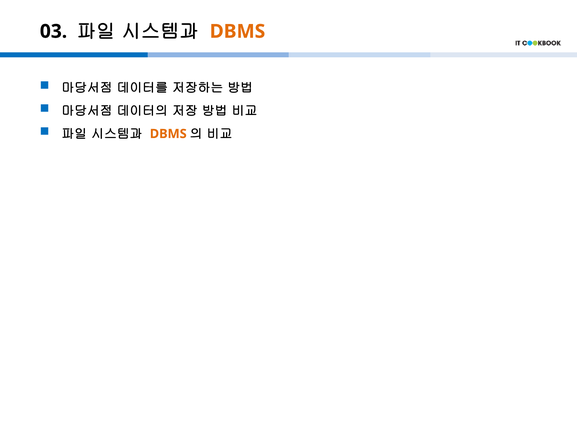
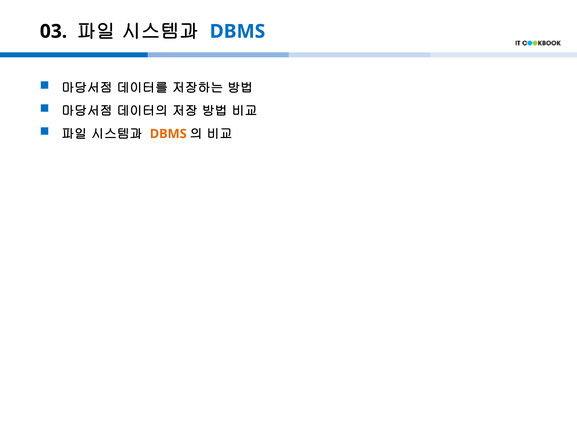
DBMS at (237, 31) colour: orange -> blue
